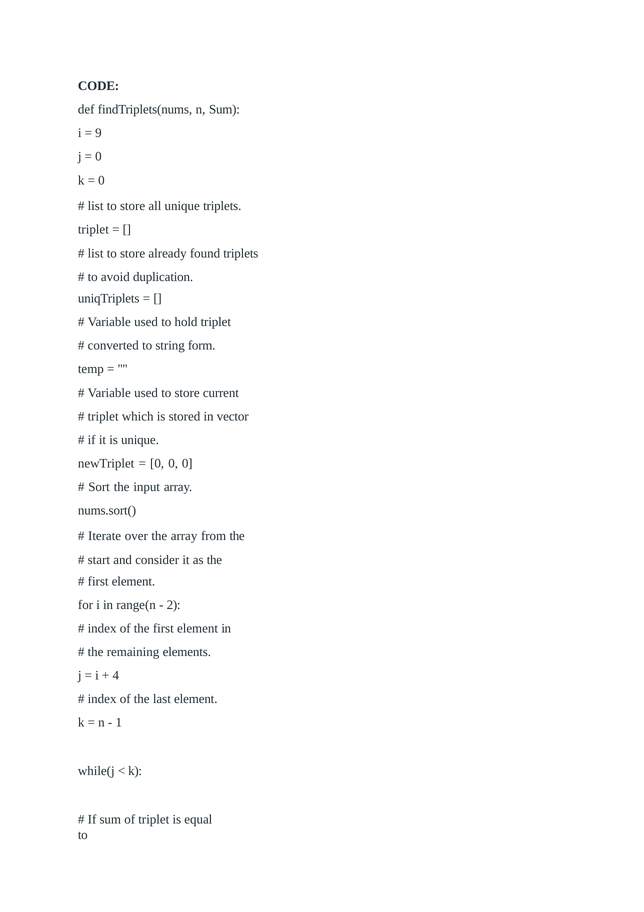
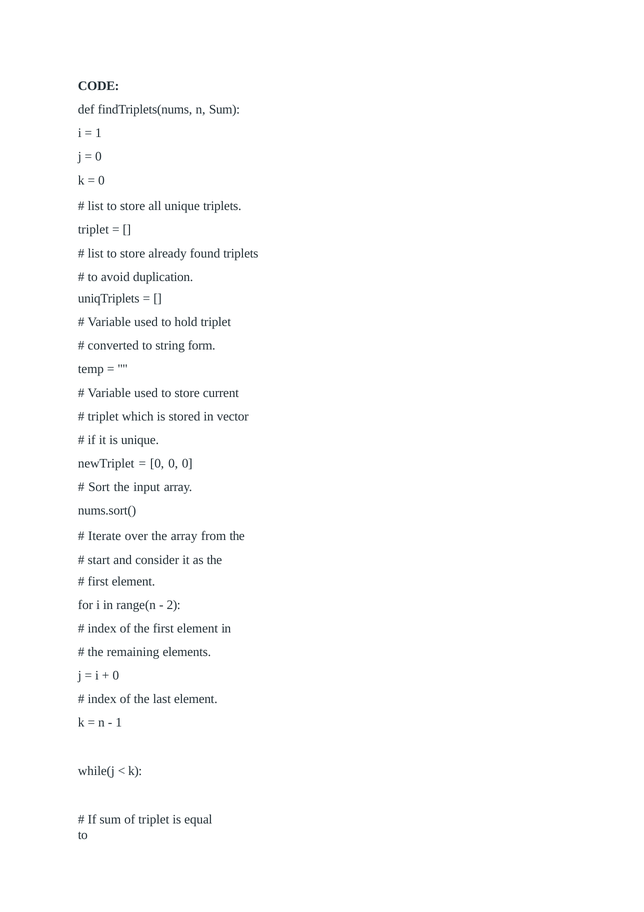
9 at (98, 133): 9 -> 1
4 at (116, 675): 4 -> 0
